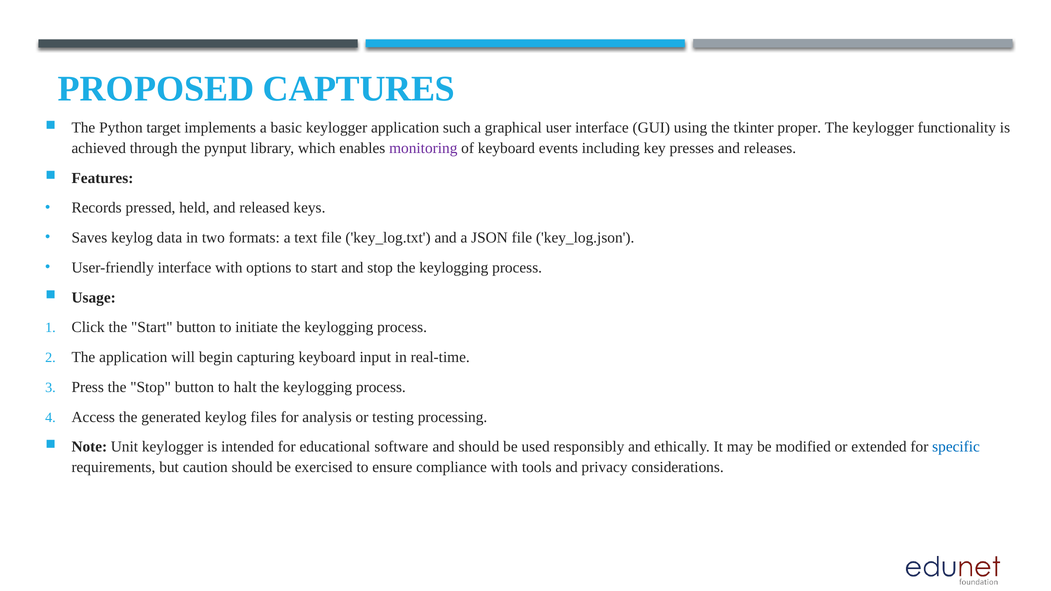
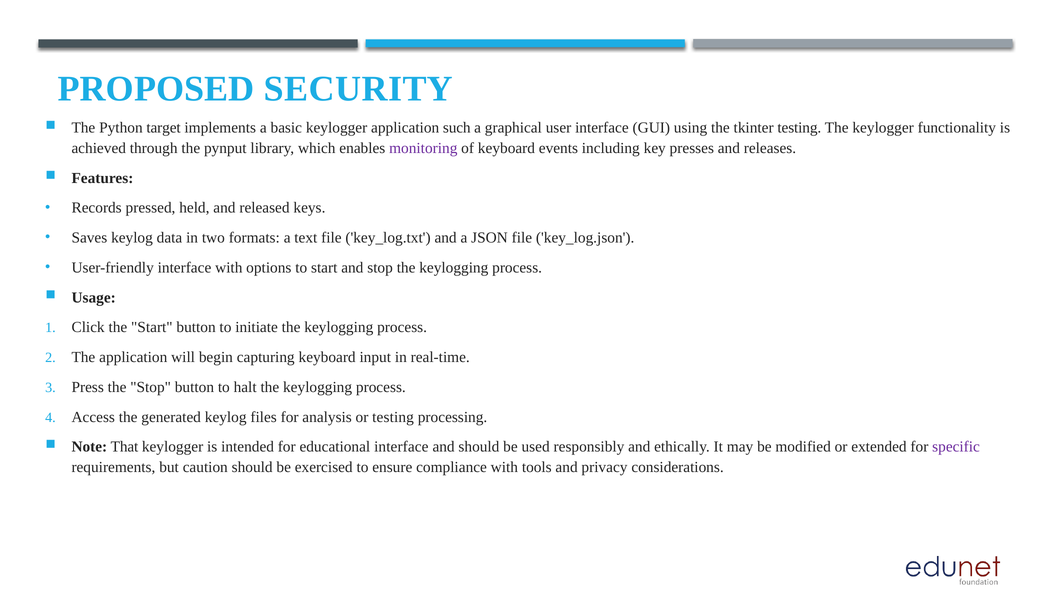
CAPTURES: CAPTURES -> SECURITY
tkinter proper: proper -> testing
Unit: Unit -> That
educational software: software -> interface
specific colour: blue -> purple
